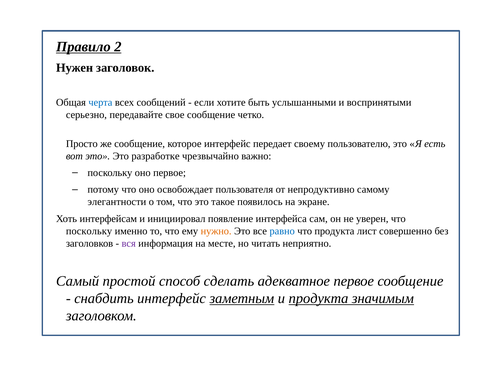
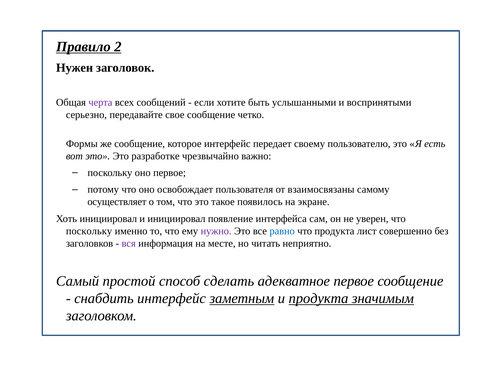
черта colour: blue -> purple
Просто: Просто -> Формы
непродуктивно: непродуктивно -> взаимосвязаны
элегантности: элегантности -> осуществляет
Хоть интерфейсам: интерфейсам -> инициировал
нужно colour: orange -> purple
